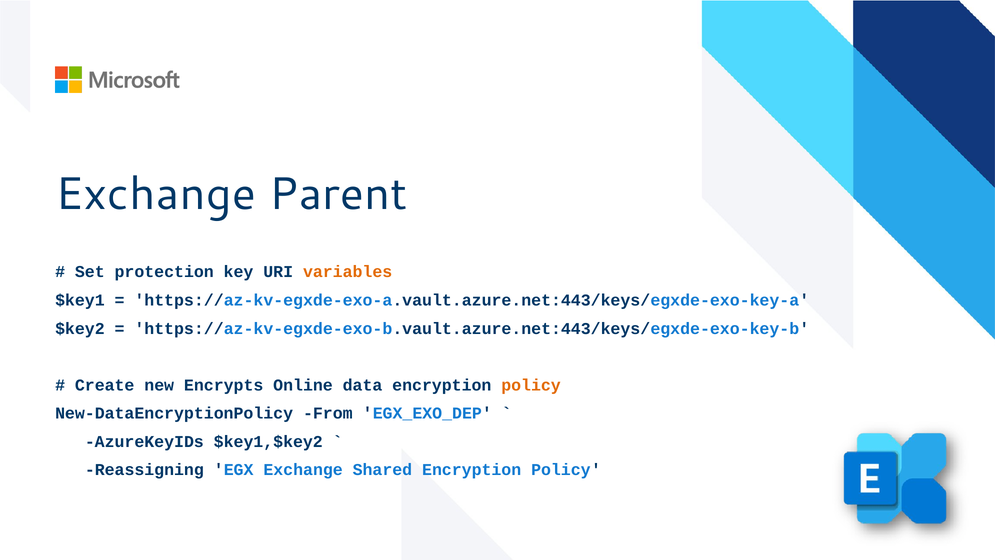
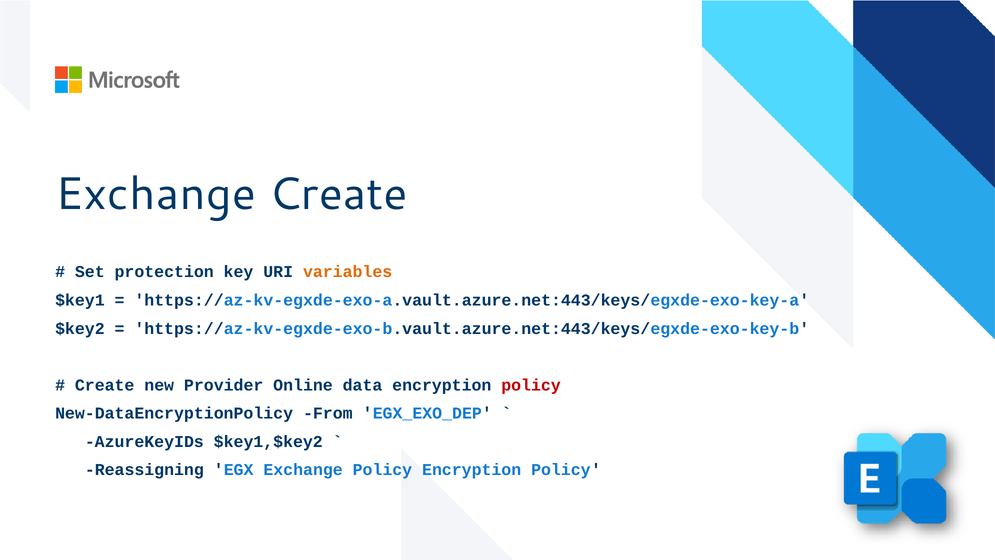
Exchange Parent: Parent -> Create
Encrypts: Encrypts -> Provider
policy at (531, 385) colour: orange -> red
Exchange Shared: Shared -> Policy
